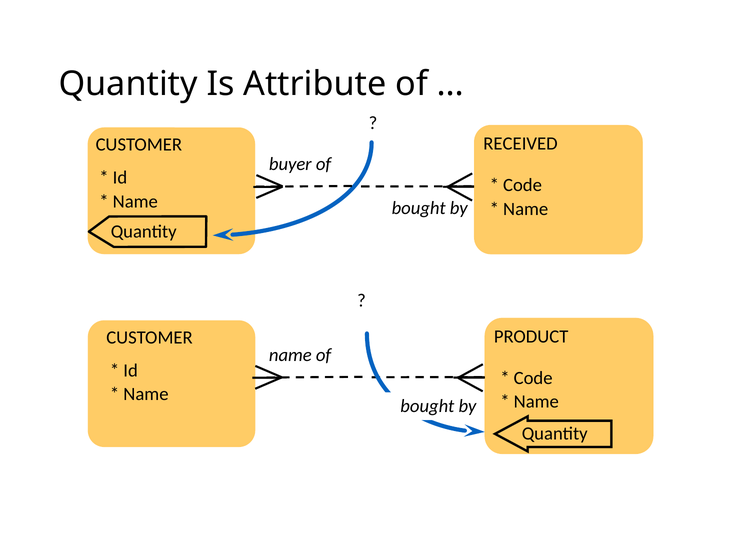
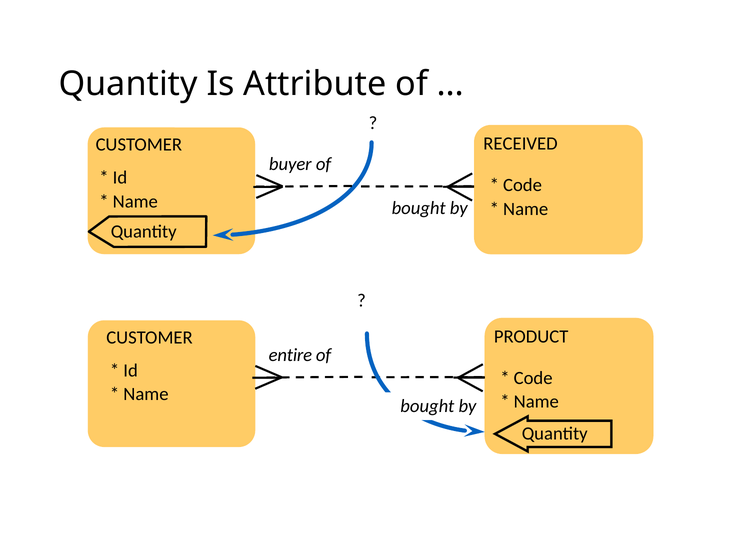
name at (290, 355): name -> entire
